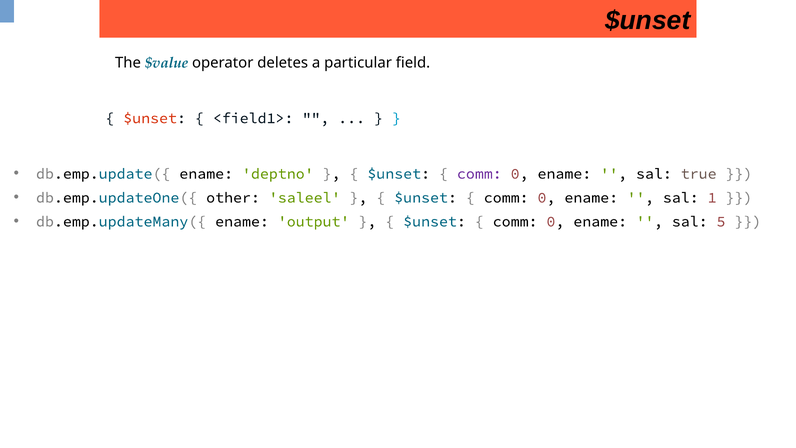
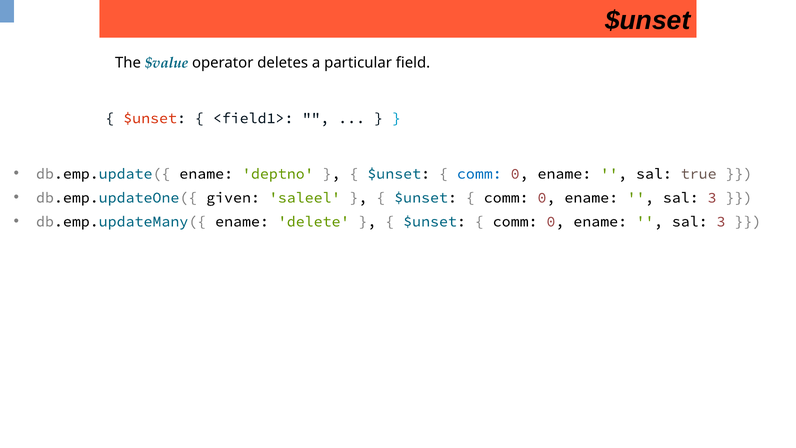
comm at (479, 174) colour: purple -> blue
other: other -> given
1 at (712, 198): 1 -> 3
output: output -> delete
5 at (721, 221): 5 -> 3
